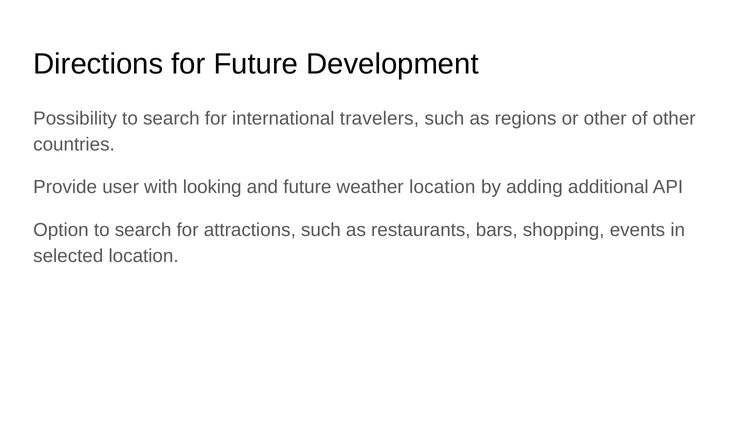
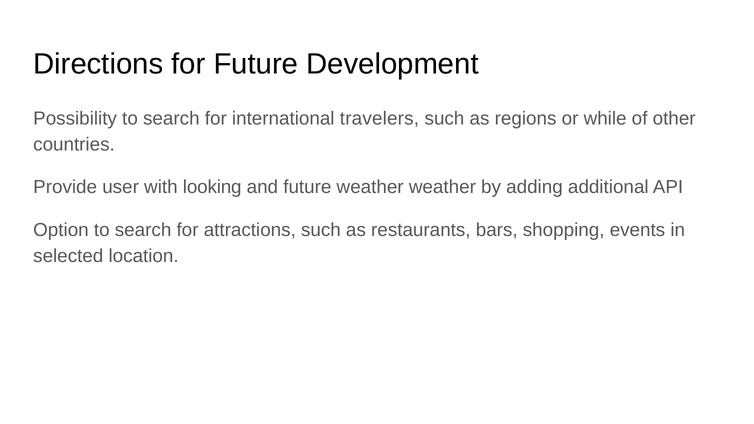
or other: other -> while
weather location: location -> weather
